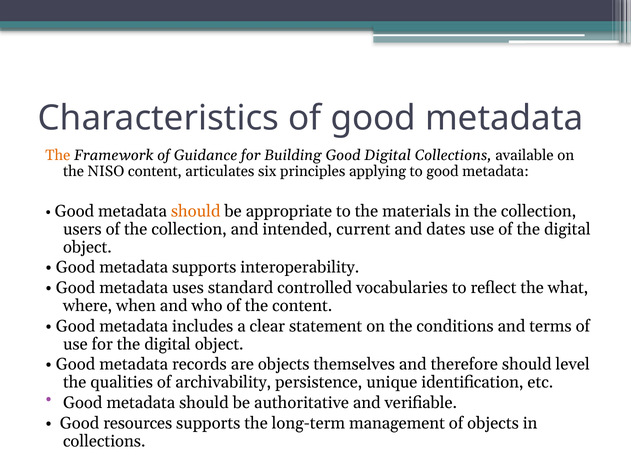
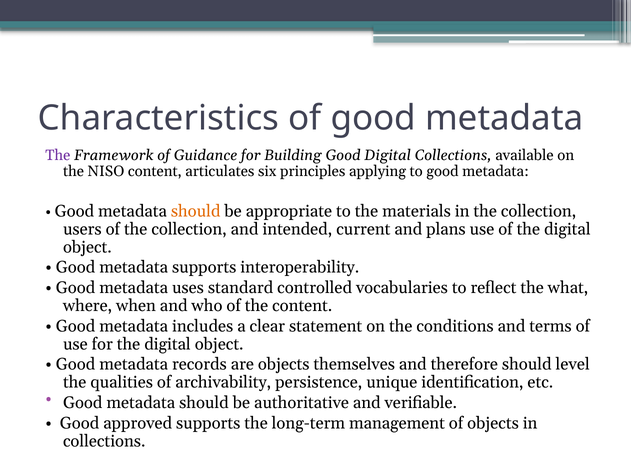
The at (58, 155) colour: orange -> purple
dates: dates -> plans
resources: resources -> approved
